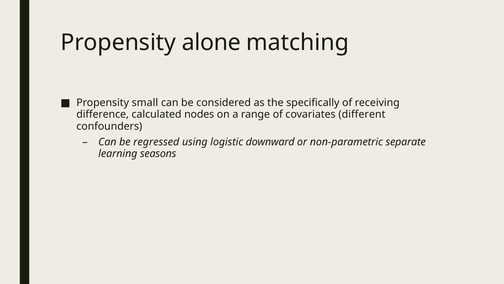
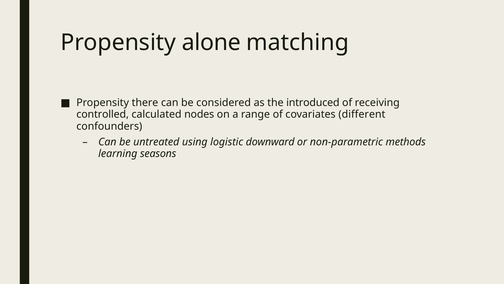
small: small -> there
specifically: specifically -> introduced
difference: difference -> controlled
regressed: regressed -> untreated
separate: separate -> methods
